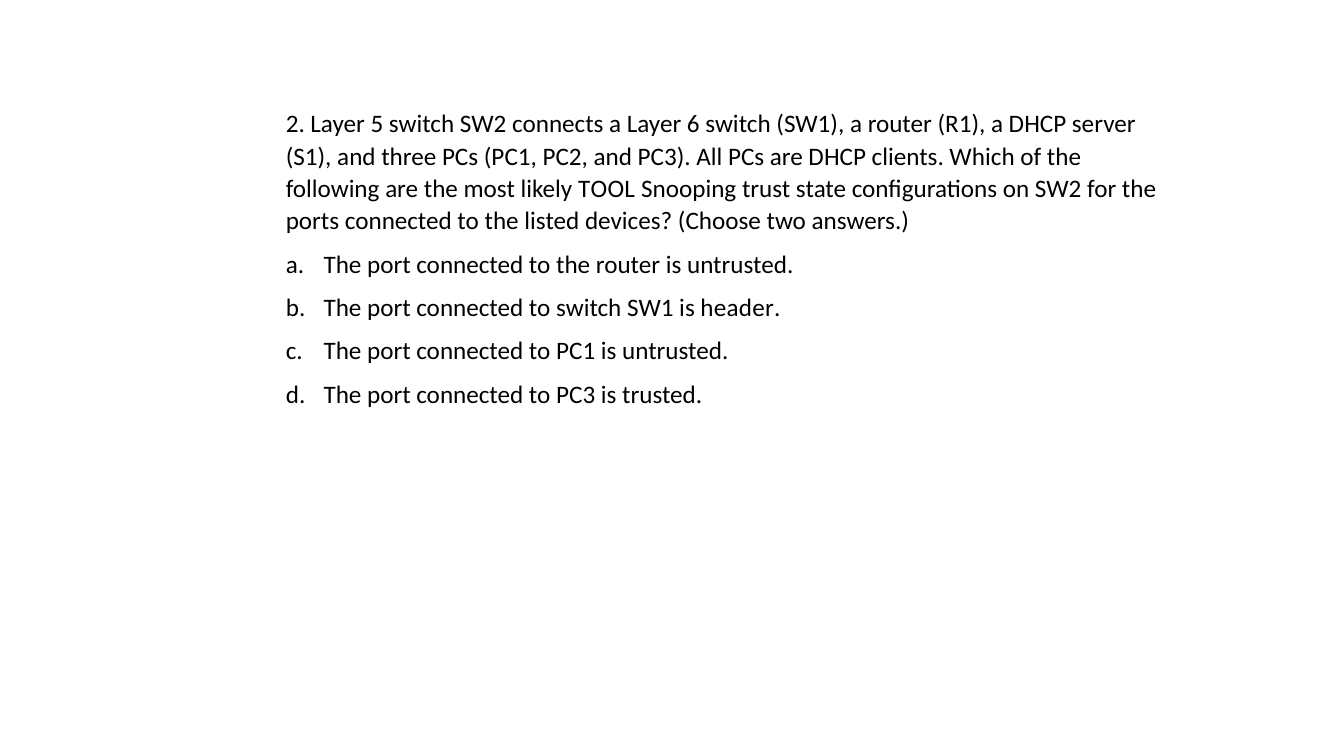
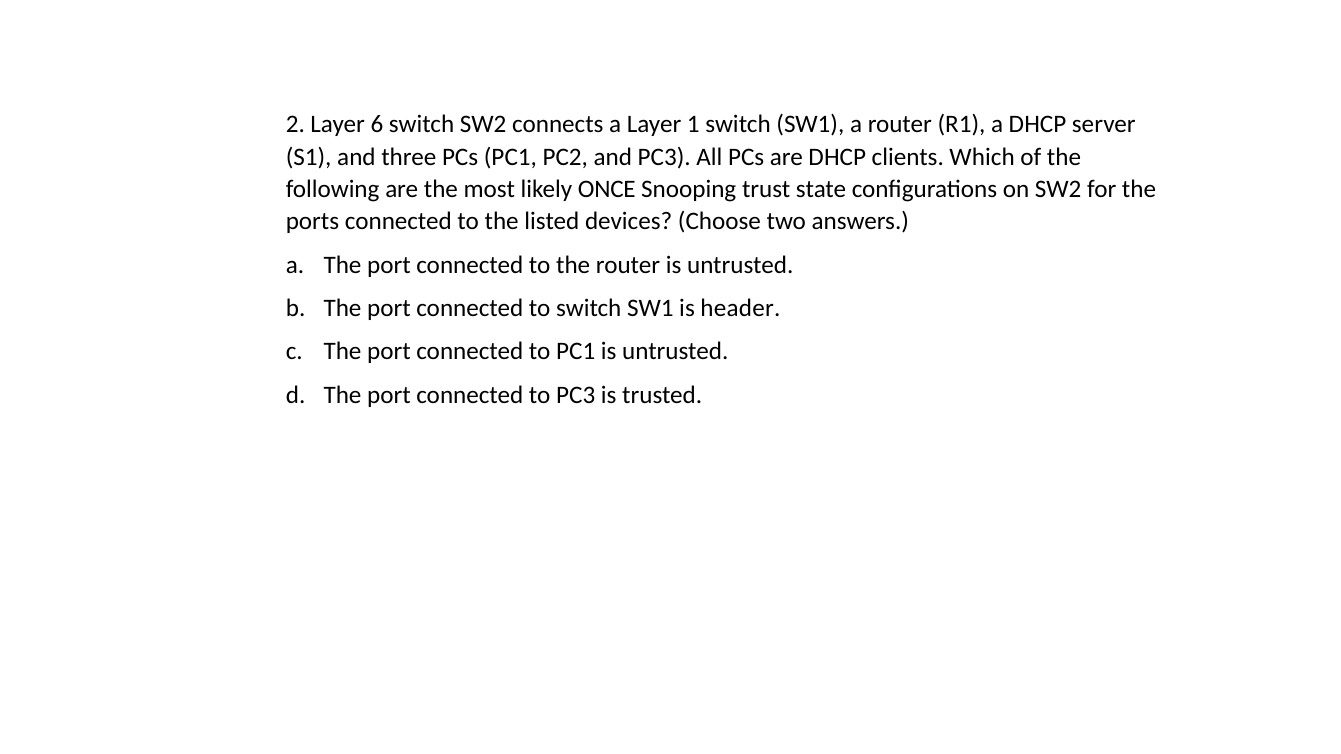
5: 5 -> 6
6: 6 -> 1
TOOL: TOOL -> ONCE
